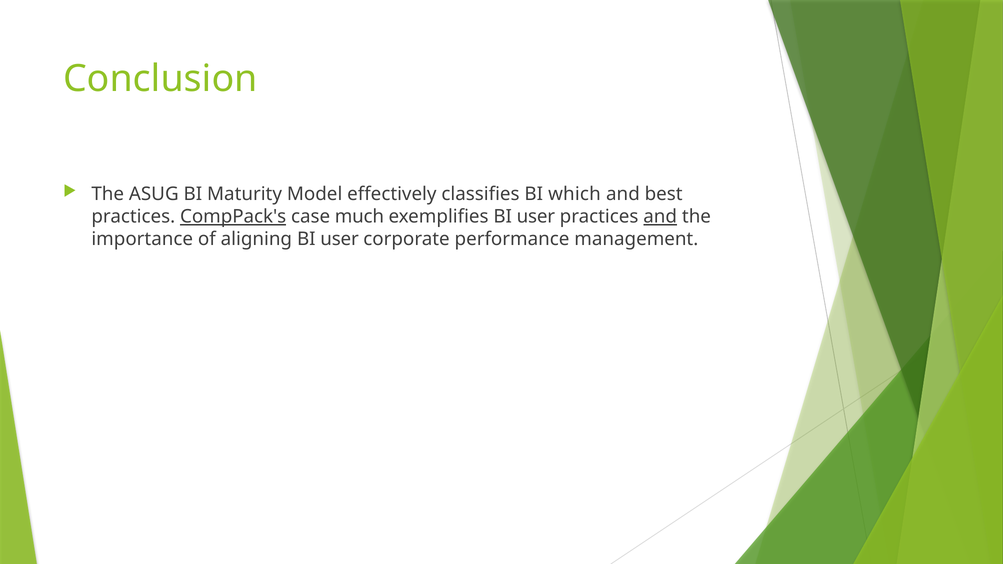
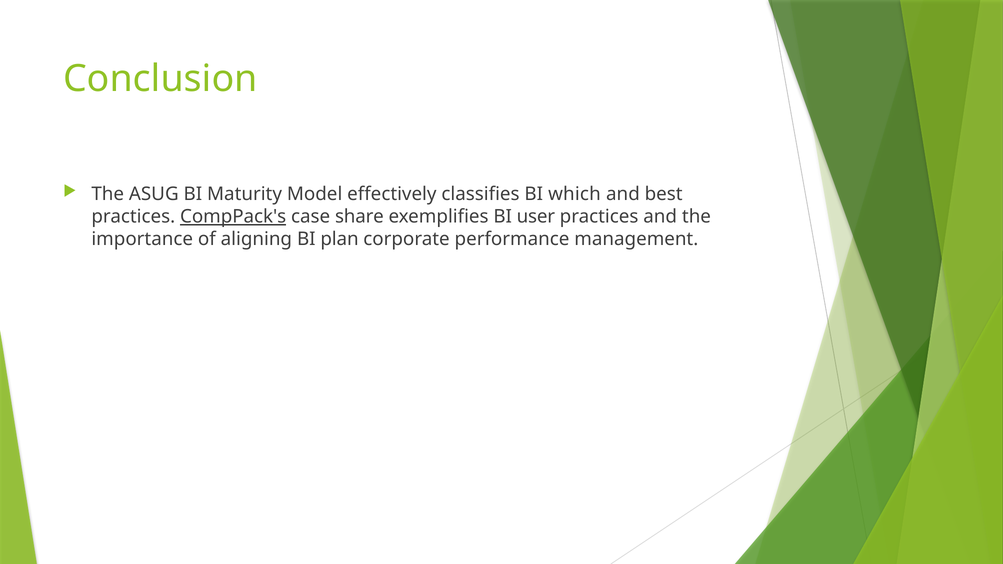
much: much -> share
and at (660, 217) underline: present -> none
aligning BI user: user -> plan
